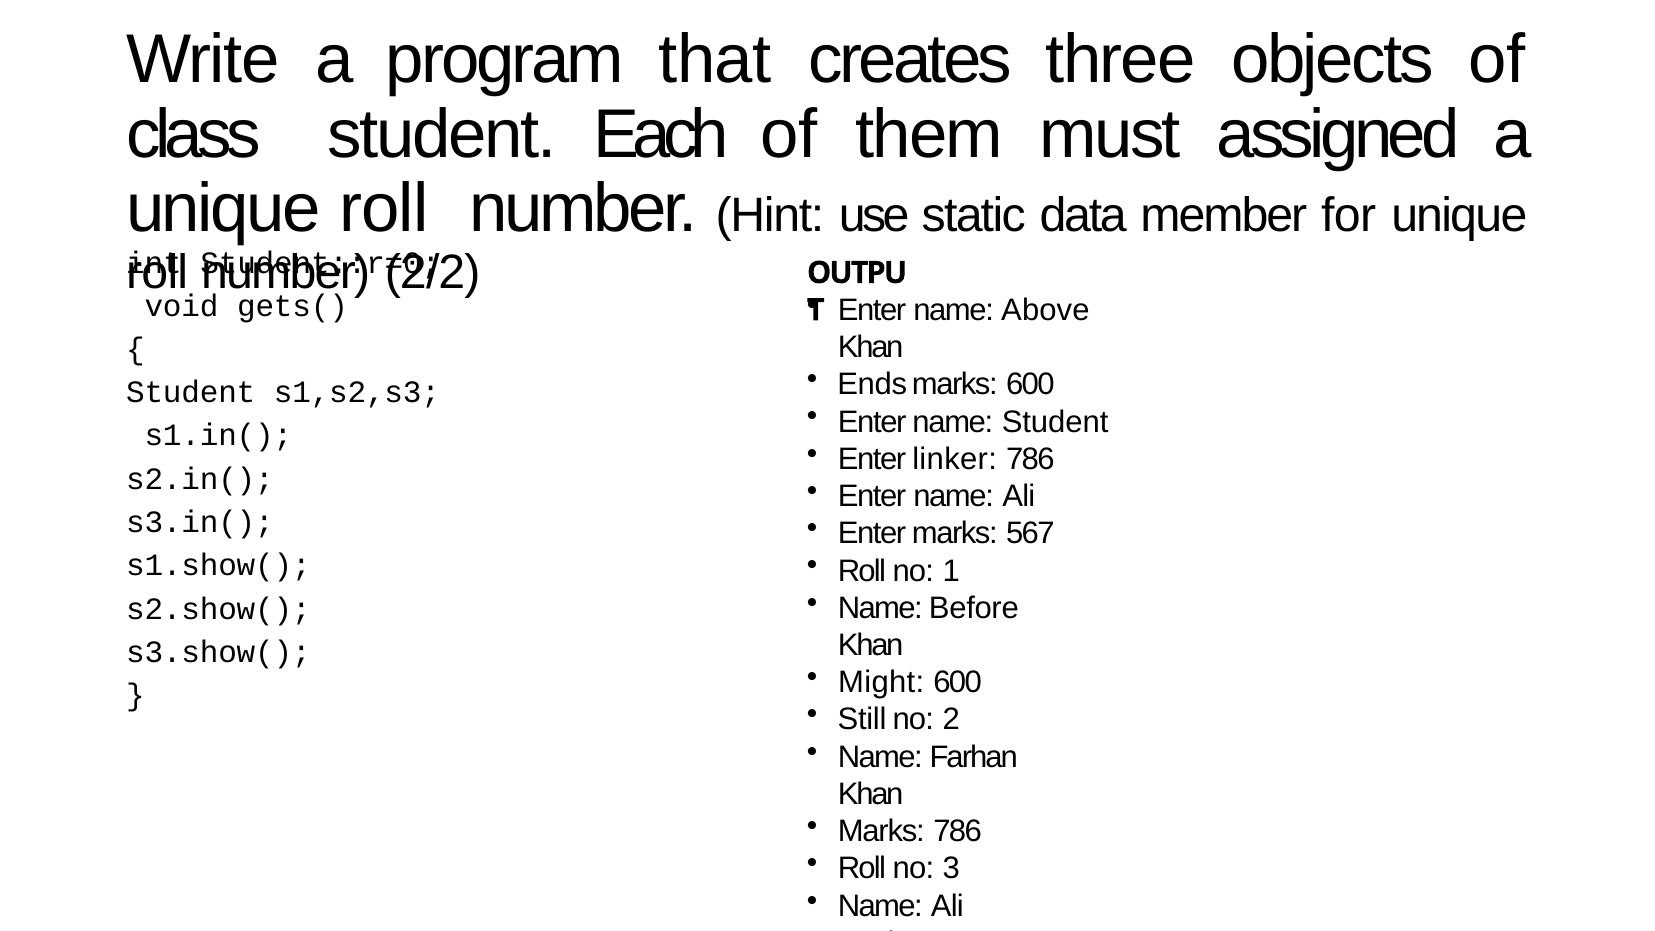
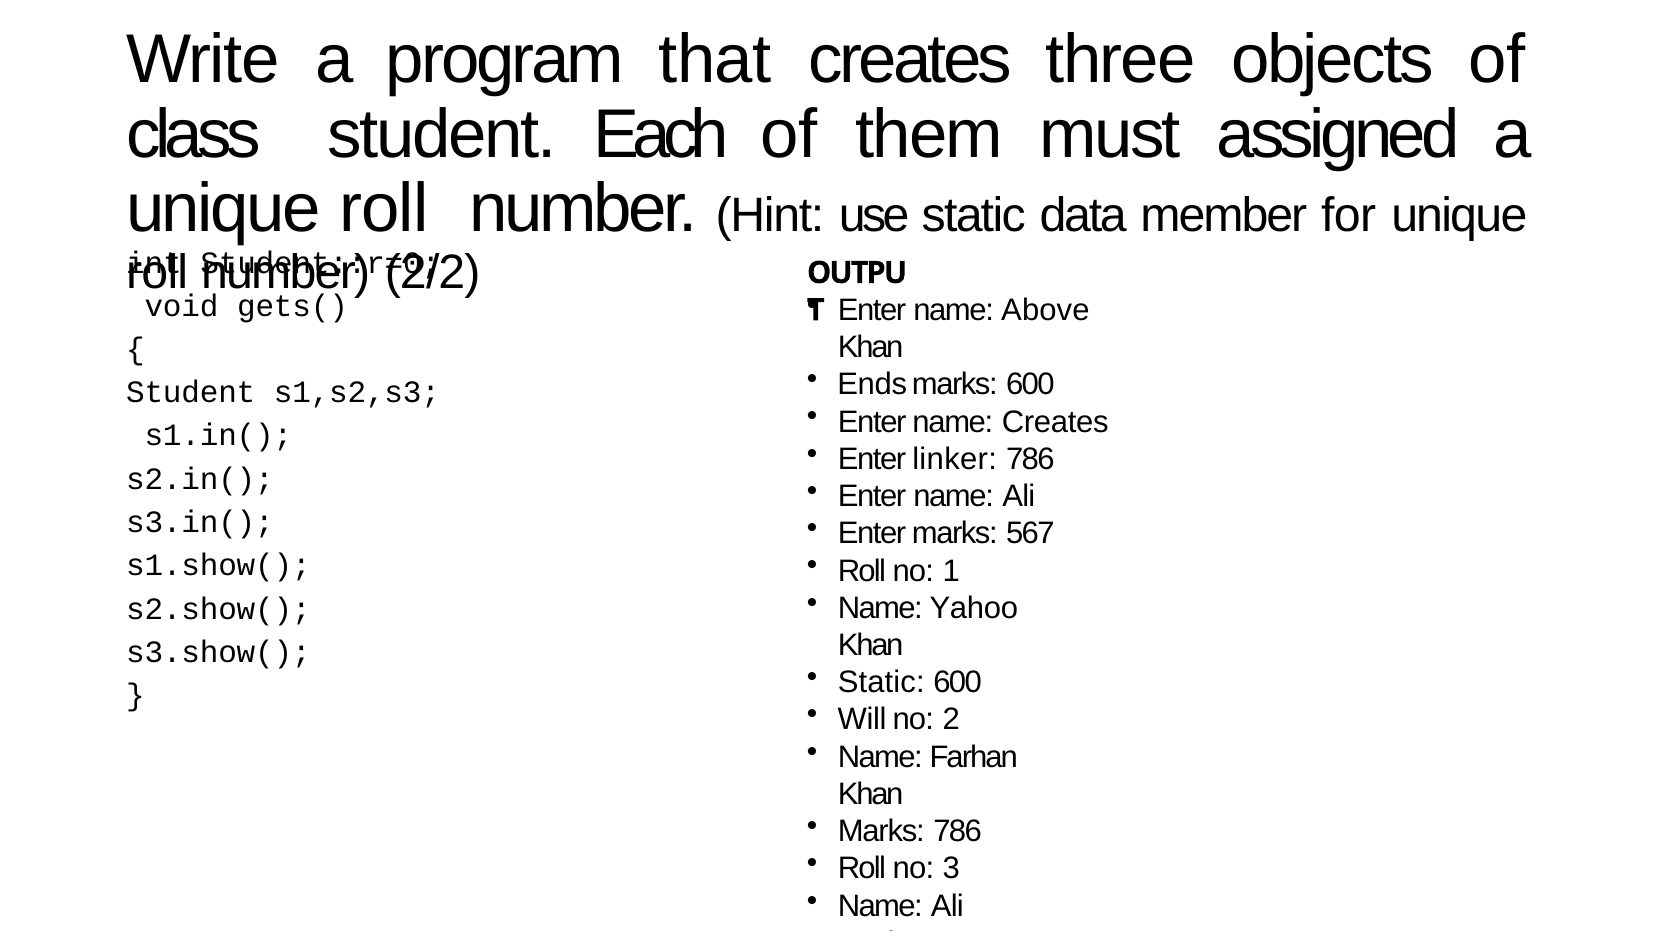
name Student: Student -> Creates
Before: Before -> Yahoo
Might at (881, 682): Might -> Static
Still: Still -> Will
